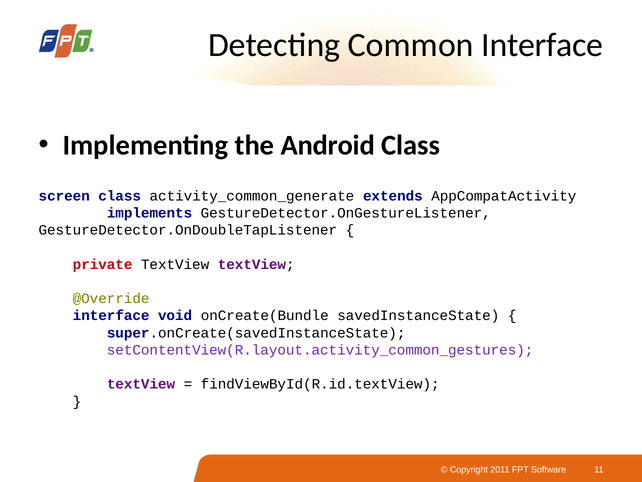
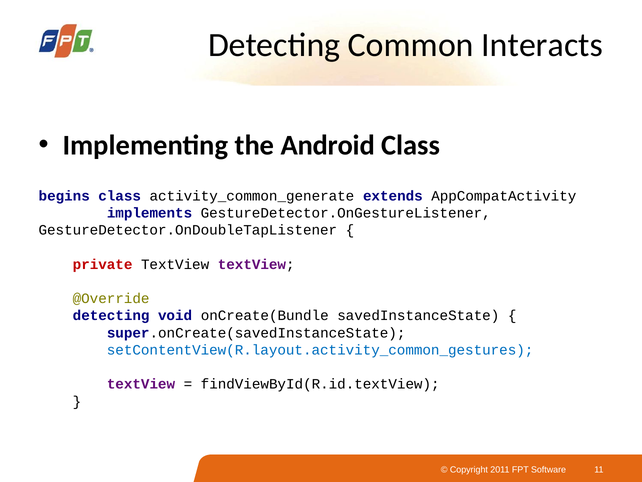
Common Interface: Interface -> Interacts
screen: screen -> begins
interface at (111, 315): interface -> detecting
setContentView(R.layout.activity_common_gestures colour: purple -> blue
